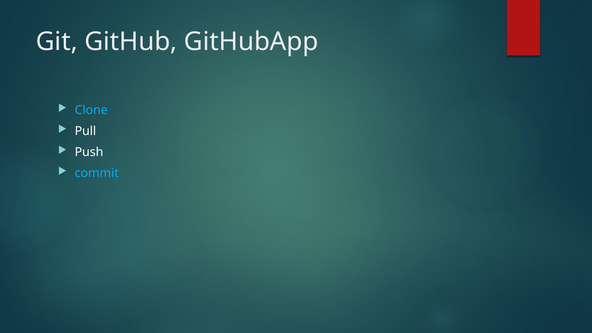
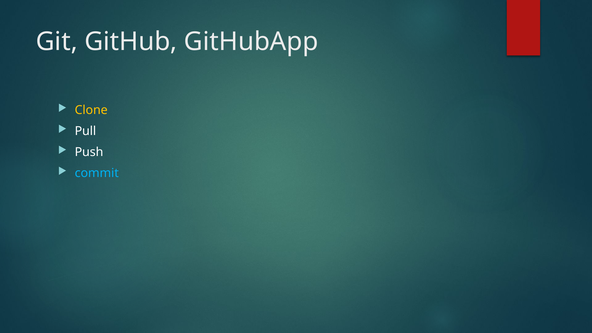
Clone colour: light blue -> yellow
